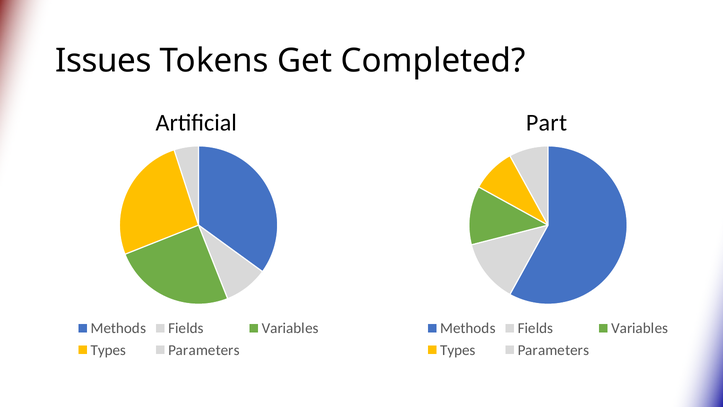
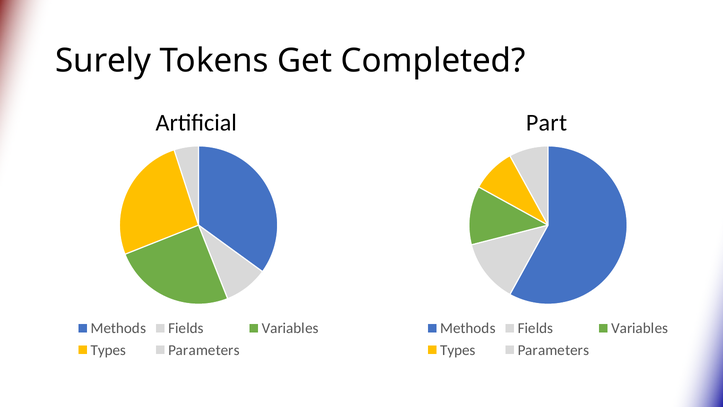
Issues: Issues -> Surely
